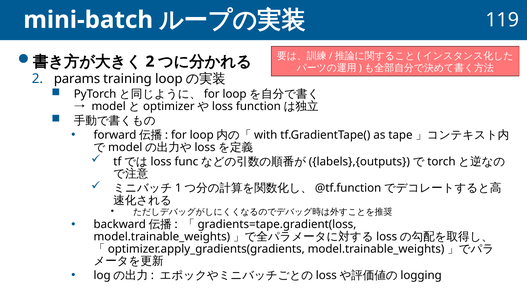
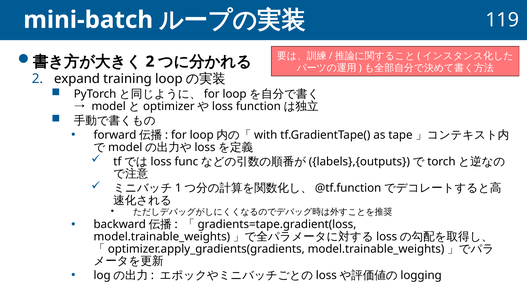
params: params -> expand
